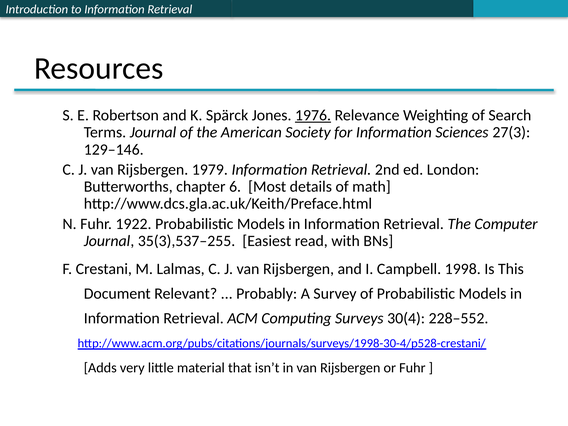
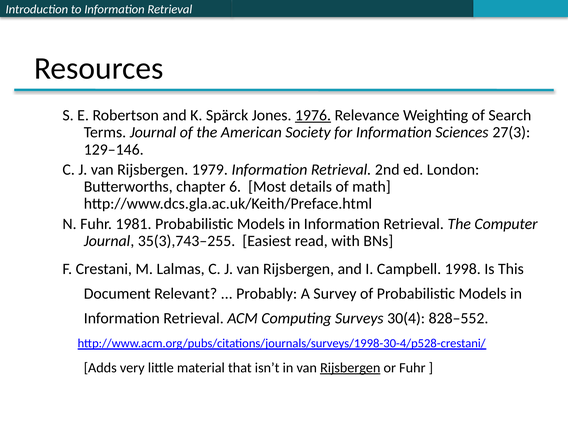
1922: 1922 -> 1981
35(3),537–255: 35(3),537–255 -> 35(3),743–255
228–552: 228–552 -> 828–552
Rijsbergen at (350, 368) underline: none -> present
